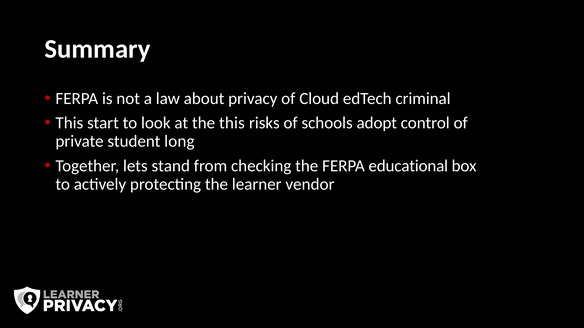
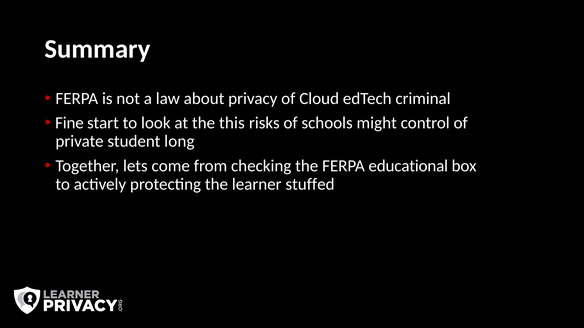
This at (69, 123): This -> Fine
adopt: adopt -> might
stand: stand -> come
vendor: vendor -> stuffed
